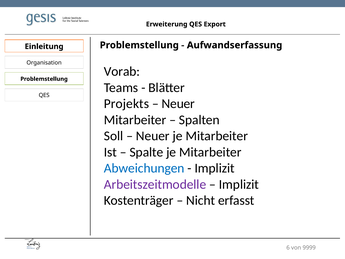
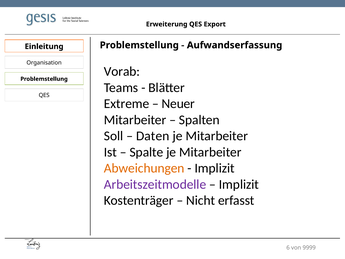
Projekts: Projekts -> Extreme
Neuer at (153, 136): Neuer -> Daten
Abweichungen colour: blue -> orange
